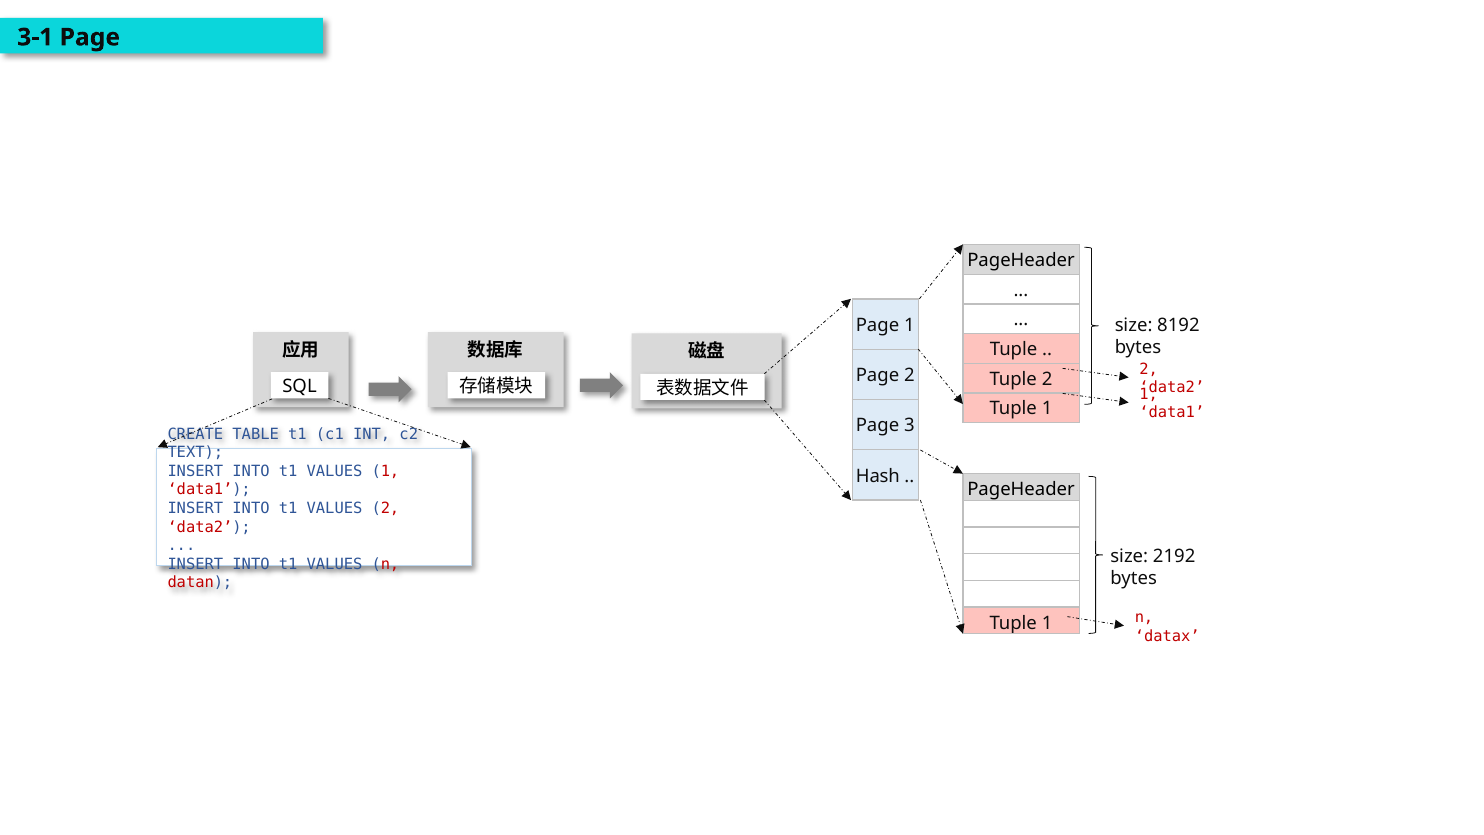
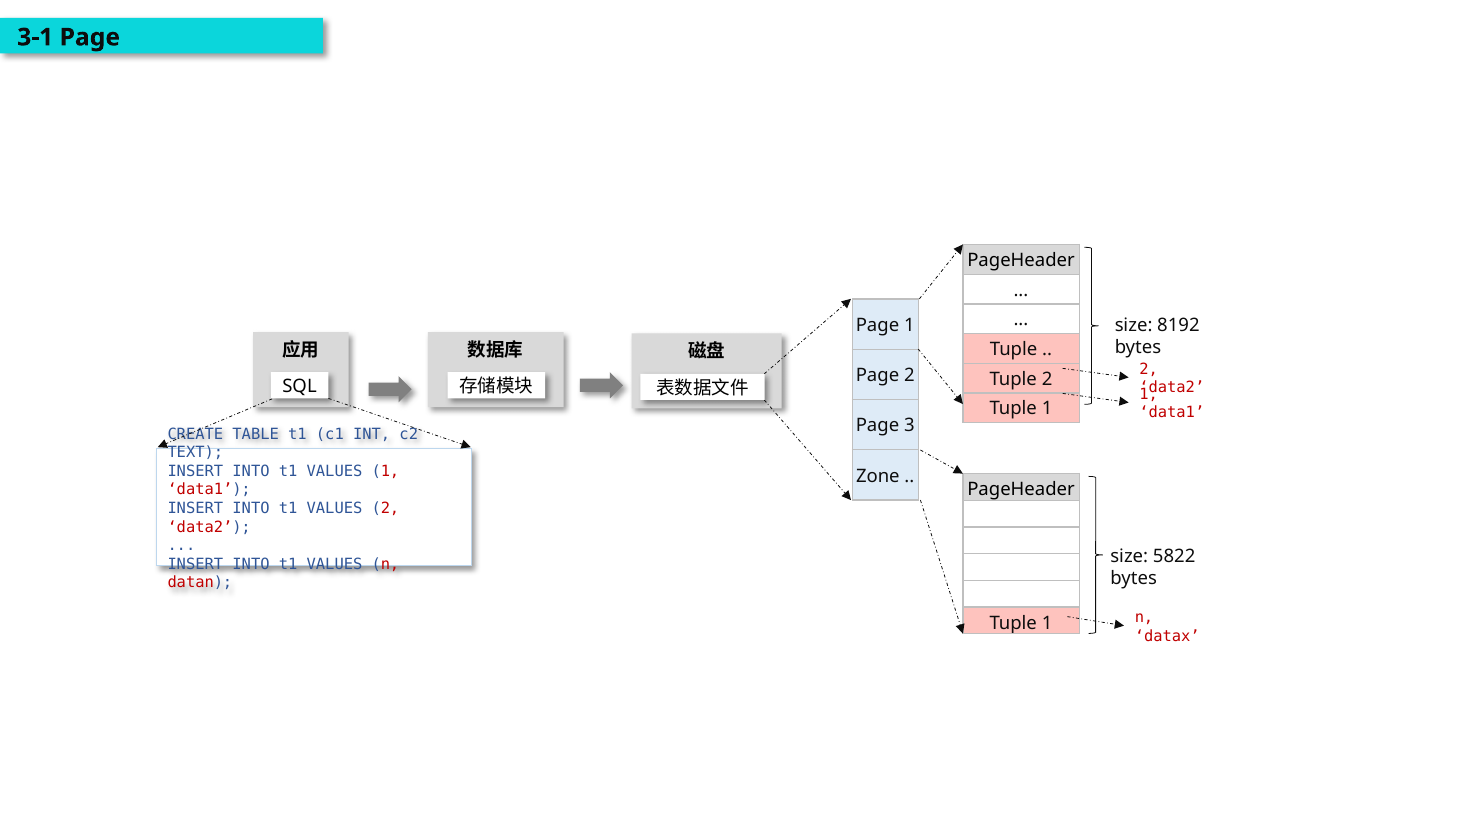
Hash: Hash -> Zone
2192: 2192 -> 5822
